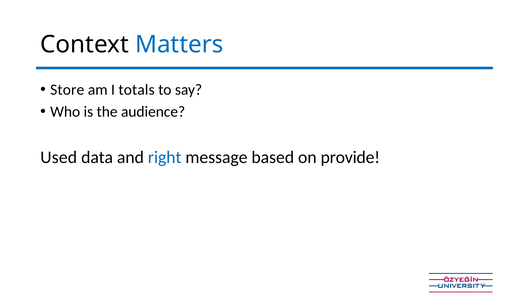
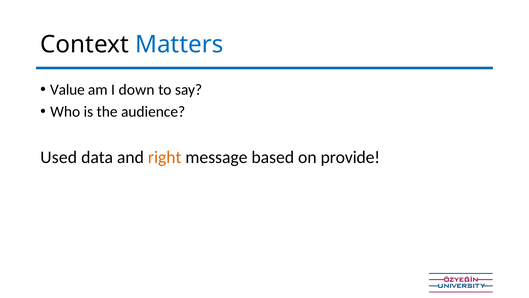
Store: Store -> Value
totals: totals -> down
right colour: blue -> orange
